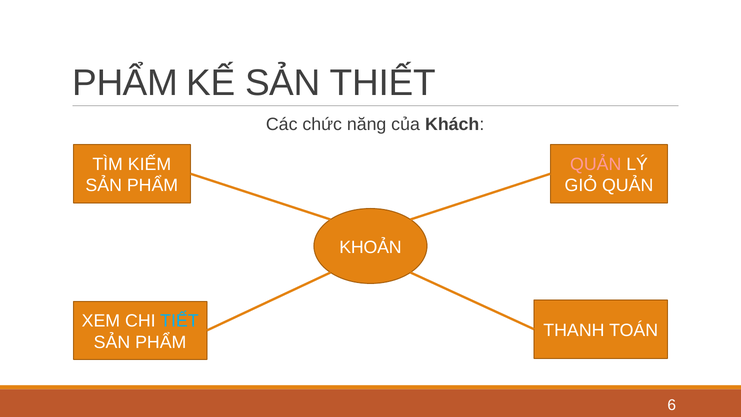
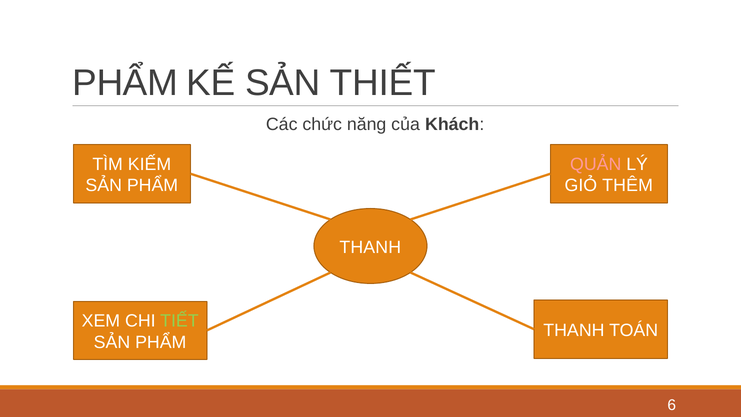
GIỎ QUẢN: QUẢN -> THÊM
KHOẢN at (370, 247): KHOẢN -> THANH
TIẾT colour: light blue -> light green
